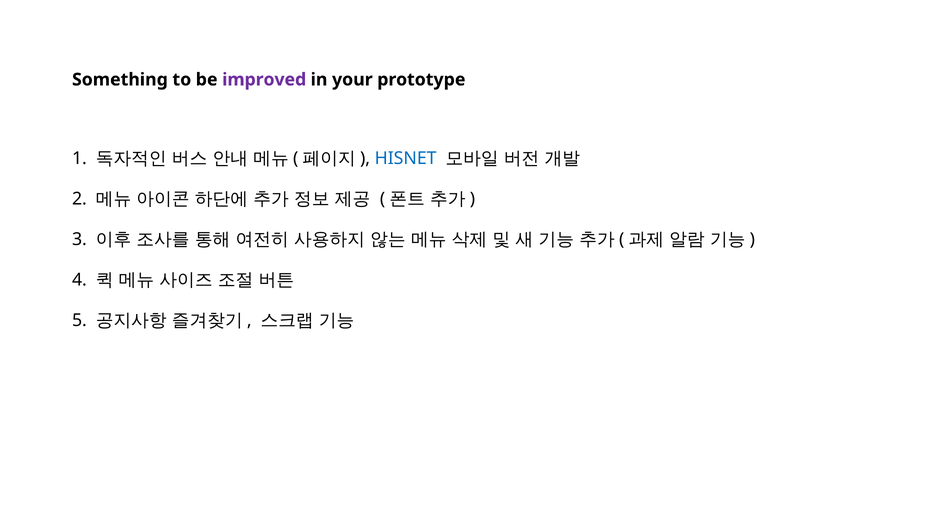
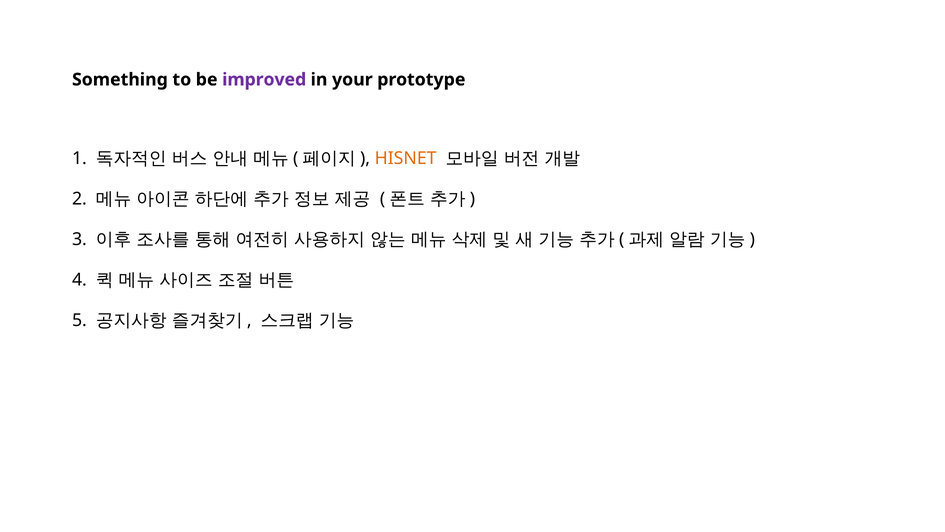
HISNET colour: blue -> orange
